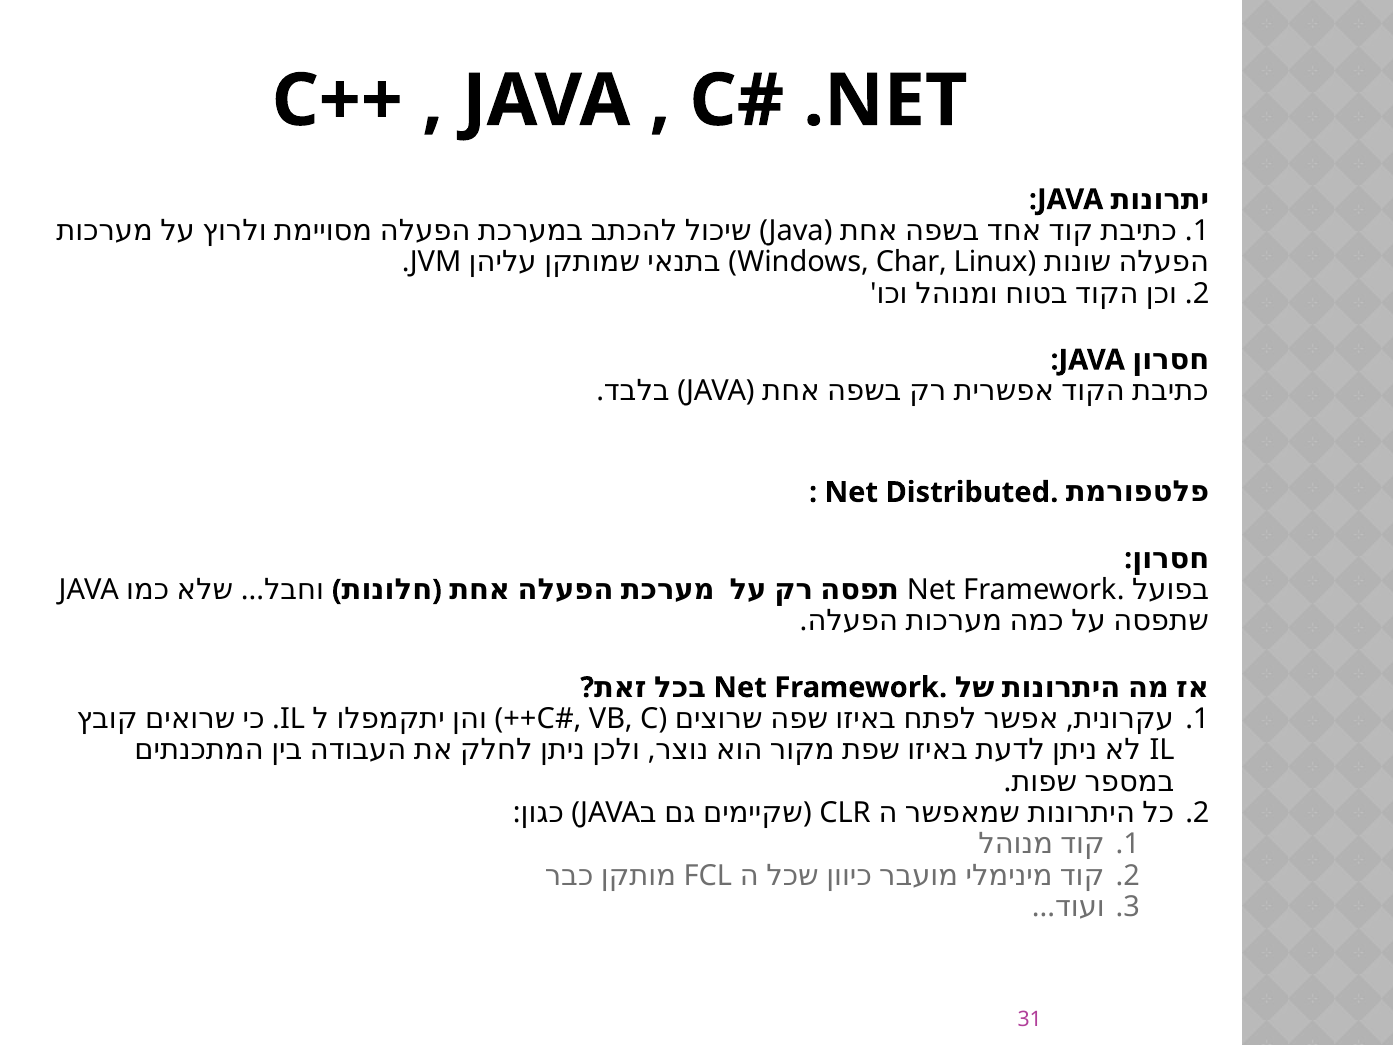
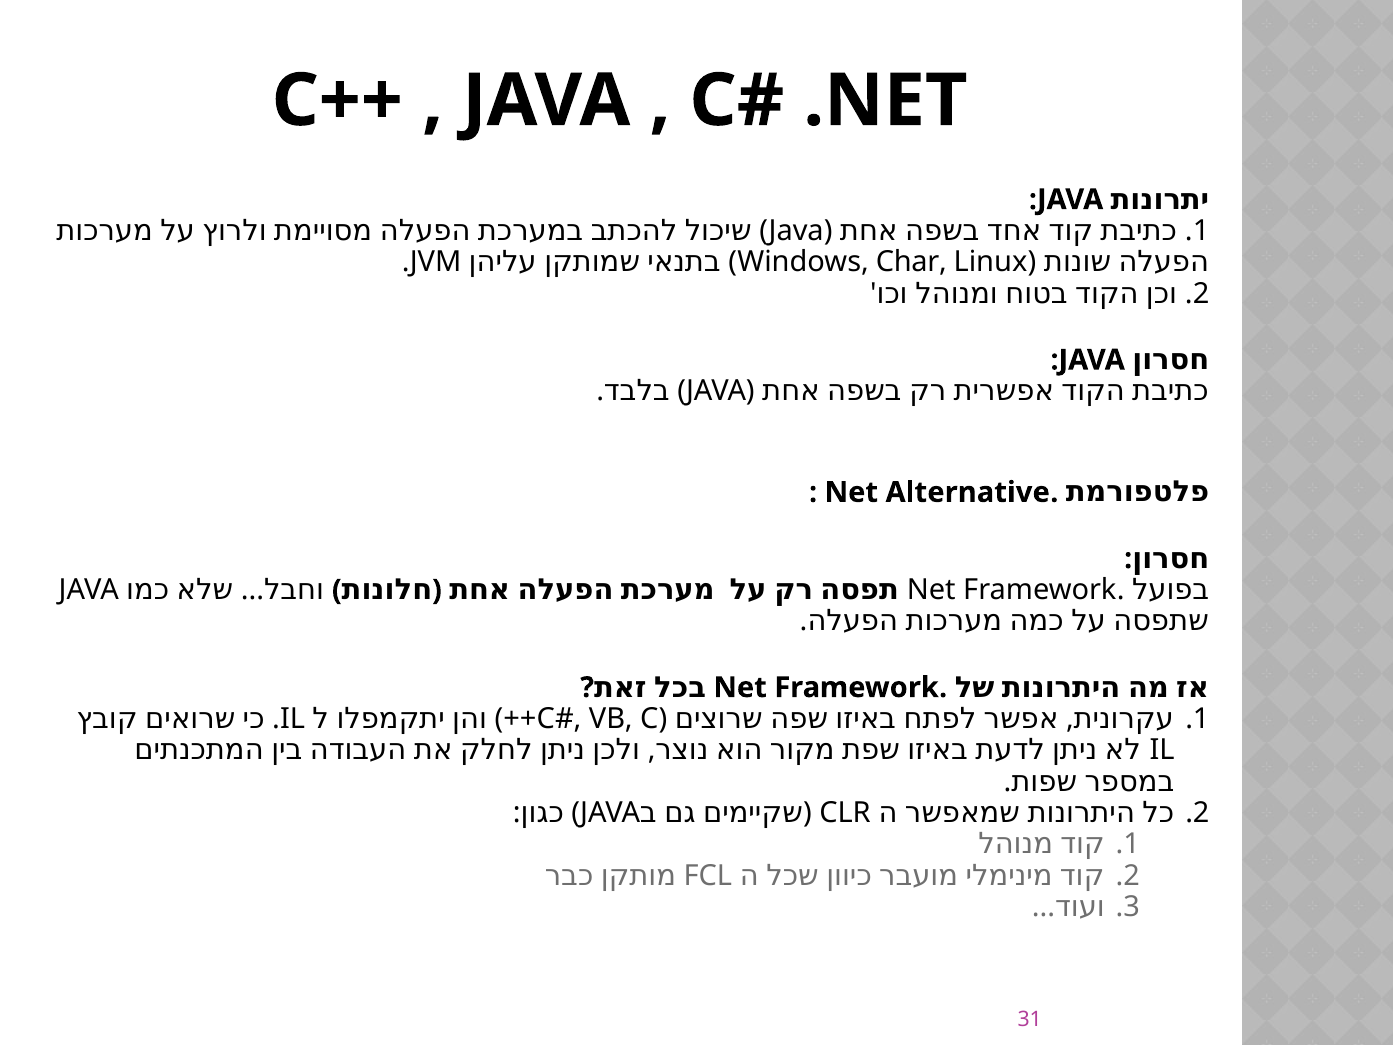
Distributed: Distributed -> Alternative
